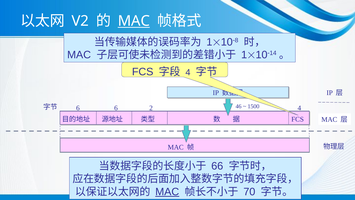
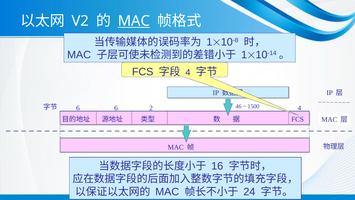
66: 66 -> 16
MAC at (167, 192) underline: present -> none
70: 70 -> 24
